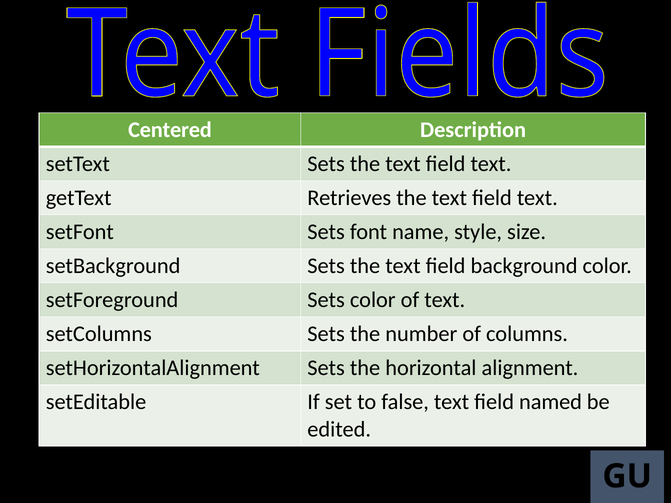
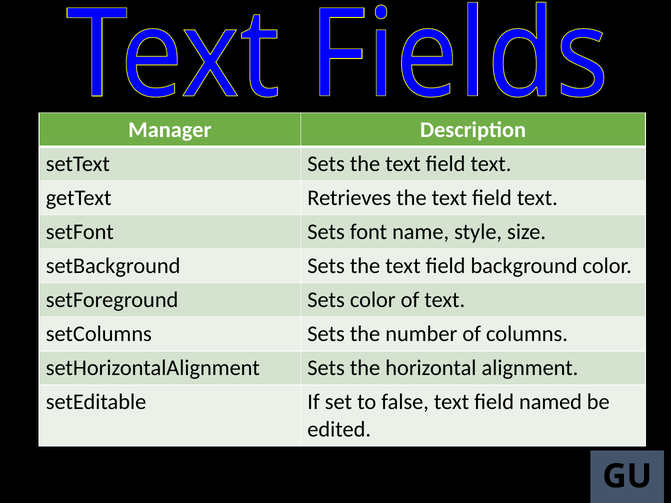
Centered: Centered -> Manager
